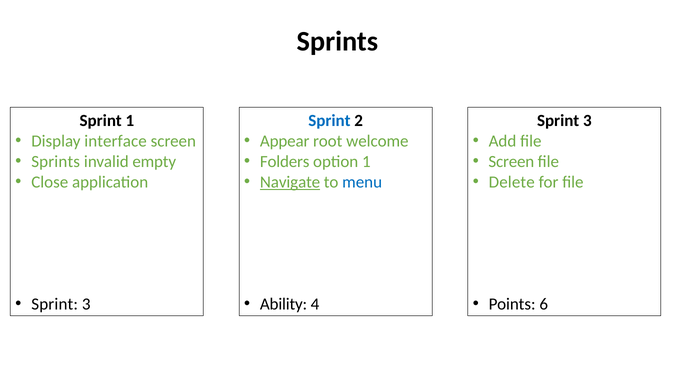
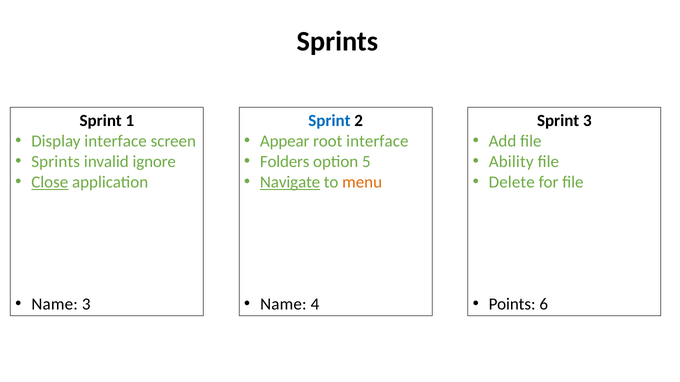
root welcome: welcome -> interface
empty: empty -> ignore
option 1: 1 -> 5
Screen at (511, 162): Screen -> Ability
Close underline: none -> present
menu colour: blue -> orange
Sprint at (55, 305): Sprint -> Name
Ability at (284, 305): Ability -> Name
